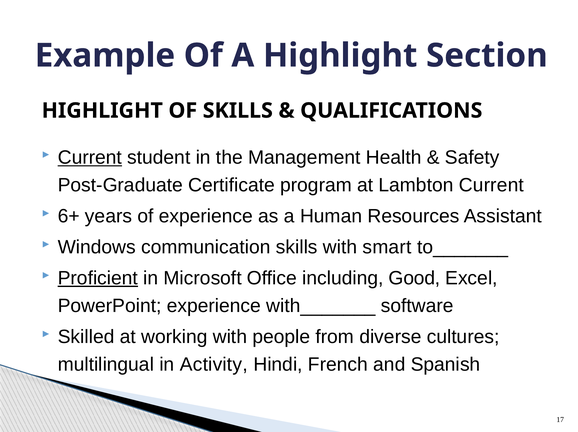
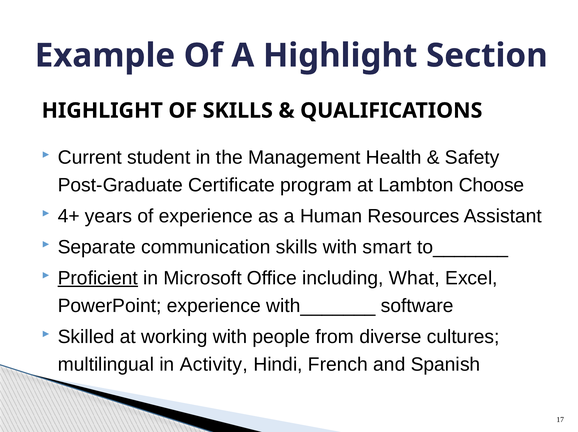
Current at (90, 157) underline: present -> none
Lambton Current: Current -> Choose
6+: 6+ -> 4+
Windows: Windows -> Separate
Good: Good -> What
